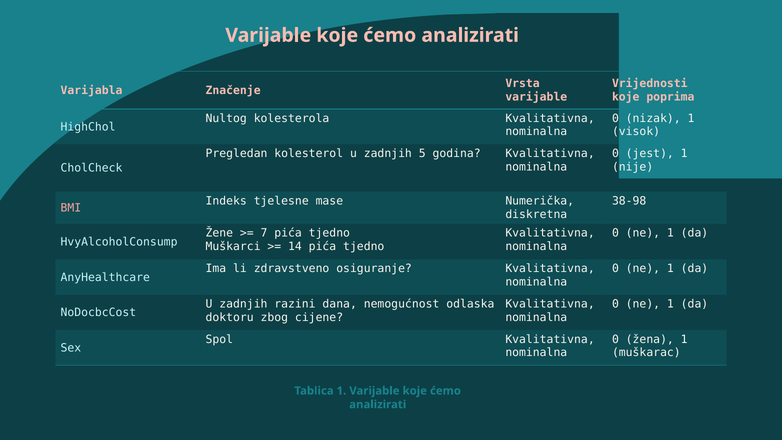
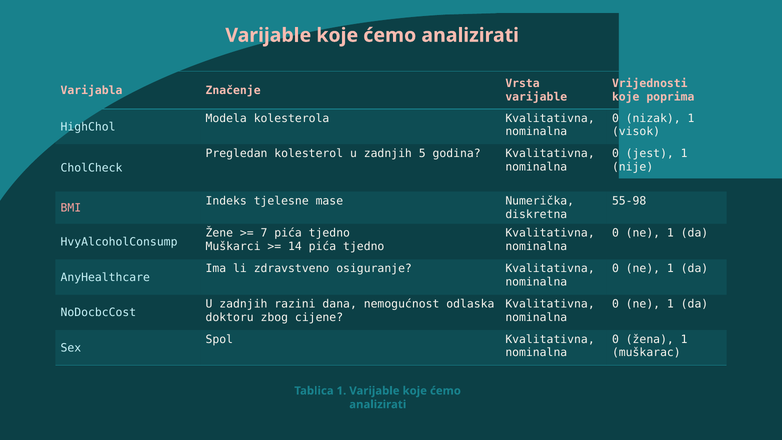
Nultog: Nultog -> Modela
38-98: 38-98 -> 55-98
